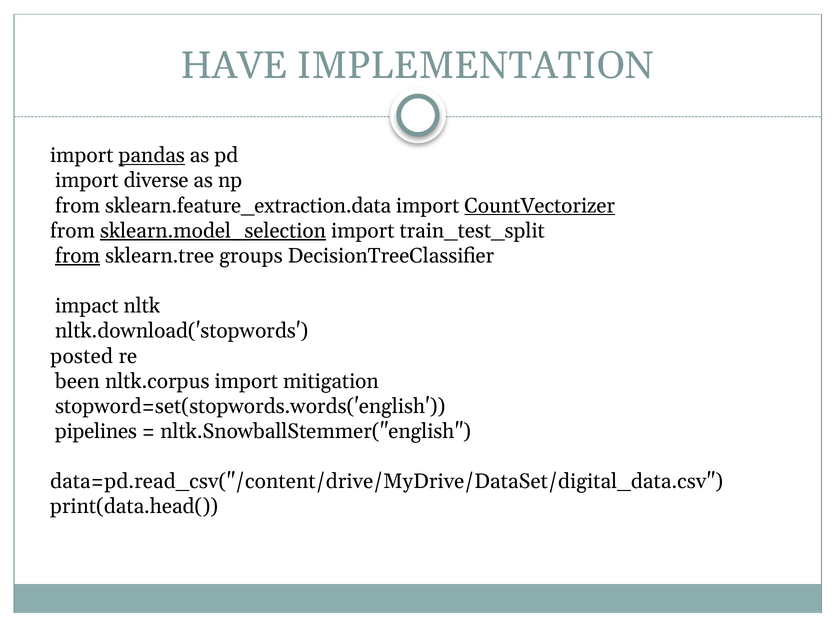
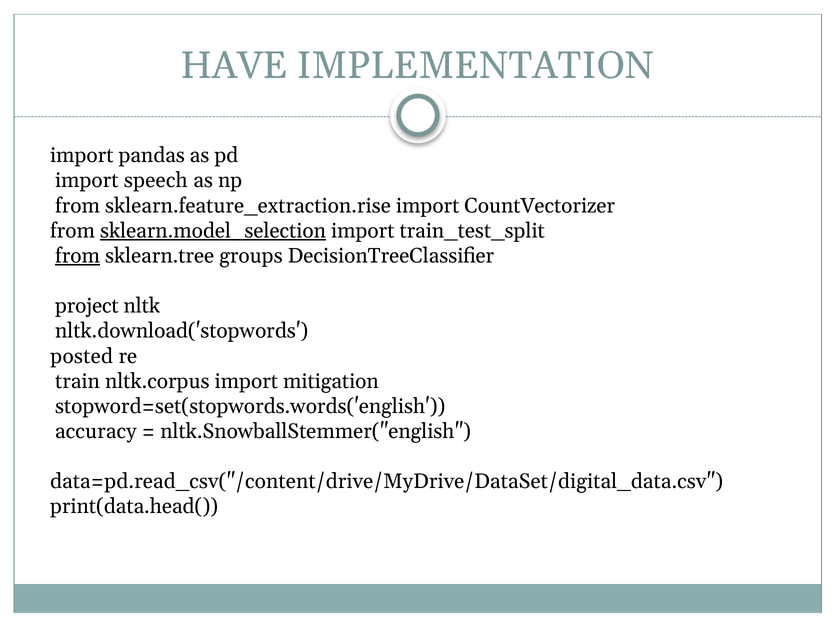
pandas underline: present -> none
diverse: diverse -> speech
sklearn.feature_extraction.data: sklearn.feature_extraction.data -> sklearn.feature_extraction.rise
CountVectorizer underline: present -> none
impact: impact -> project
been: been -> train
pipelines: pipelines -> accuracy
